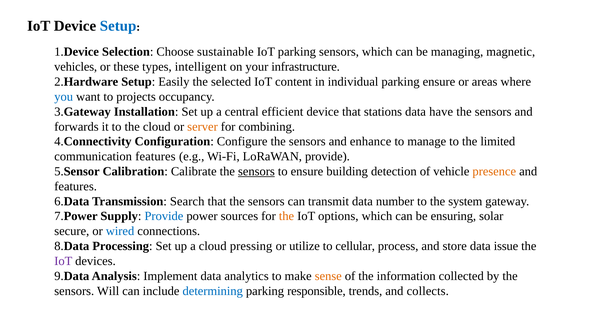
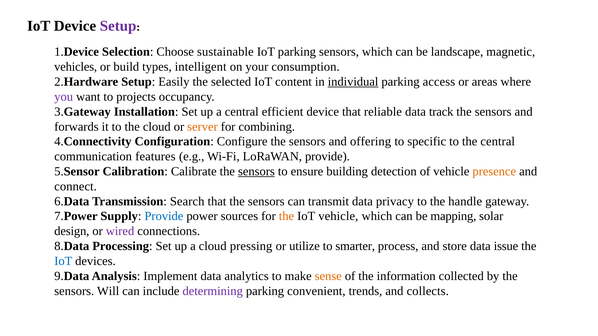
Setup at (118, 26) colour: blue -> purple
managing: managing -> landscape
these: these -> build
infrastructure: infrastructure -> consumption
individual underline: none -> present
parking ensure: ensure -> access
you colour: blue -> purple
stations: stations -> reliable
have: have -> track
enhance: enhance -> offering
manage: manage -> specific
the limited: limited -> central
features at (76, 187): features -> connect
number: number -> privacy
system: system -> handle
IoT options: options -> vehicle
ensuring: ensuring -> mapping
secure: secure -> design
wired colour: blue -> purple
cellular: cellular -> smarter
IoT at (63, 261) colour: purple -> blue
determining colour: blue -> purple
responsible: responsible -> convenient
